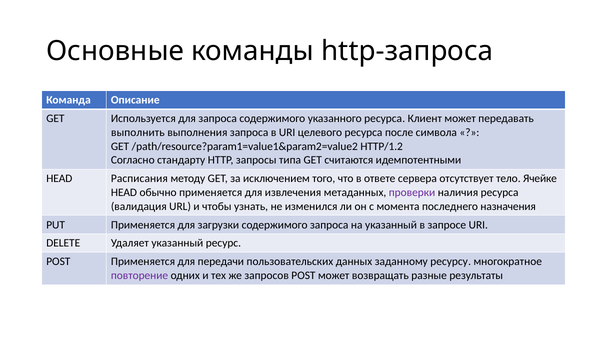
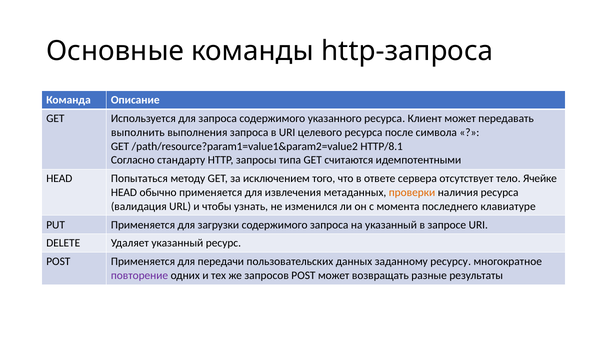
HTTP/1.2: HTTP/1.2 -> HTTP/8.1
Расписания: Расписания -> Попытаться
проверки colour: purple -> orange
назначения: назначения -> клавиатуре
